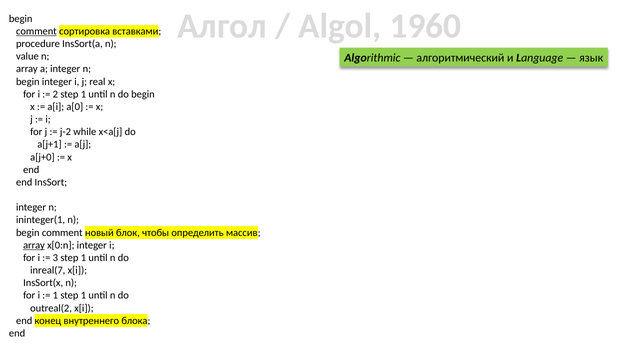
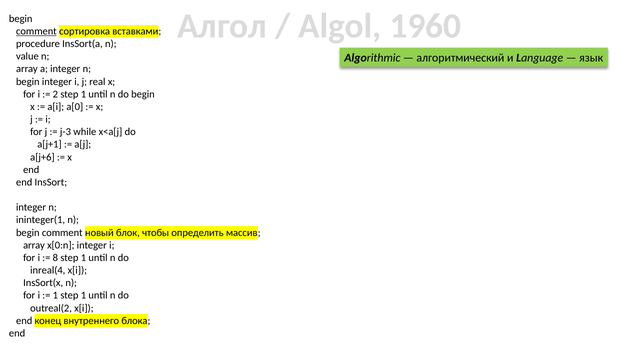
j-2: j-2 -> j-3
a[j+0: a[j+0 -> a[j+6
array at (34, 245) underline: present -> none
3: 3 -> 8
inreal(7: inreal(7 -> inreal(4
